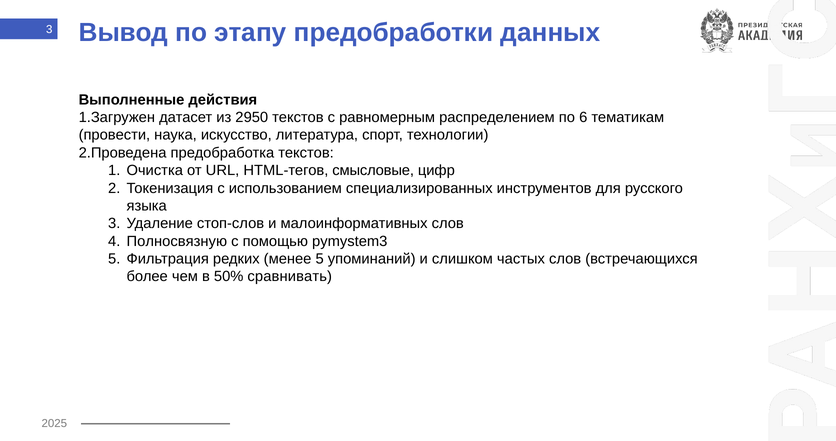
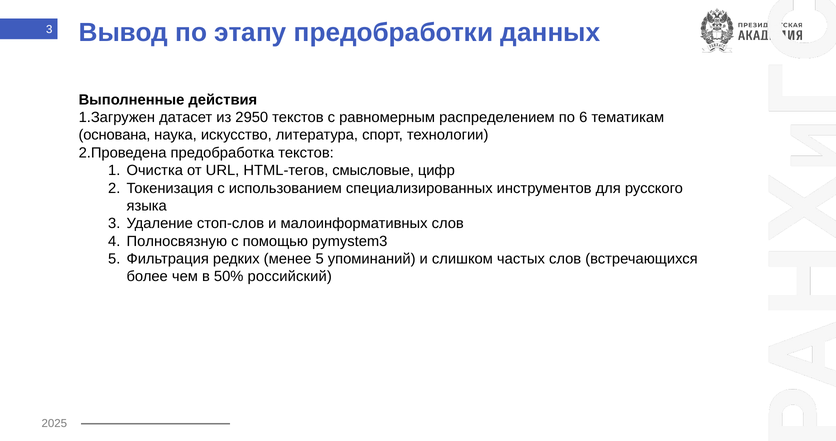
провести: провести -> основана
сравнивать: сравнивать -> российский
